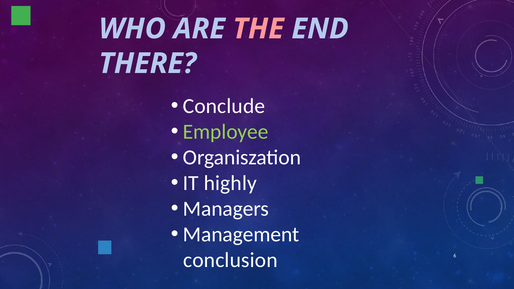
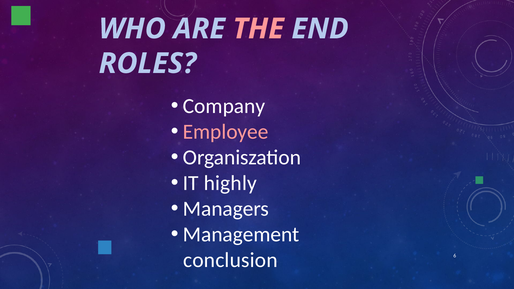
THERE: THERE -> ROLES
Conclude: Conclude -> Company
Employee colour: light green -> pink
